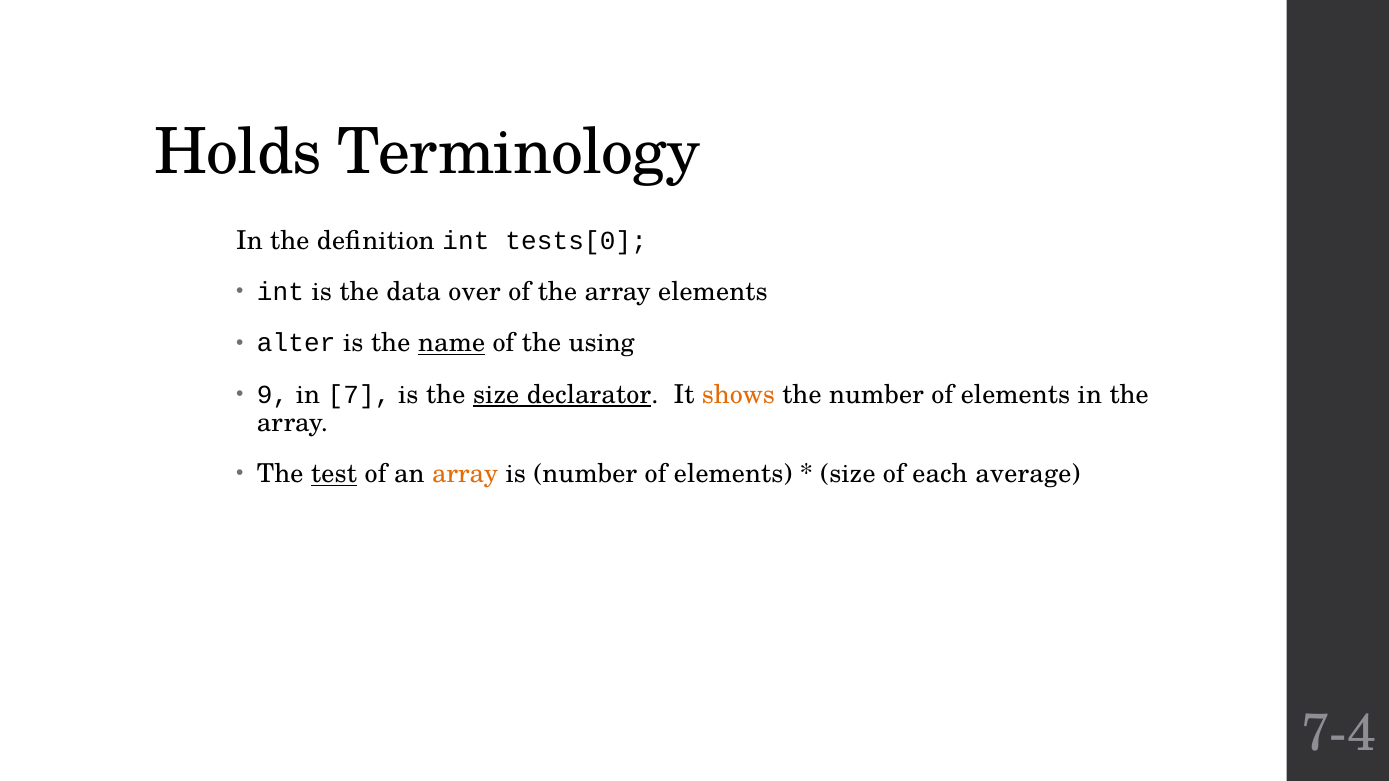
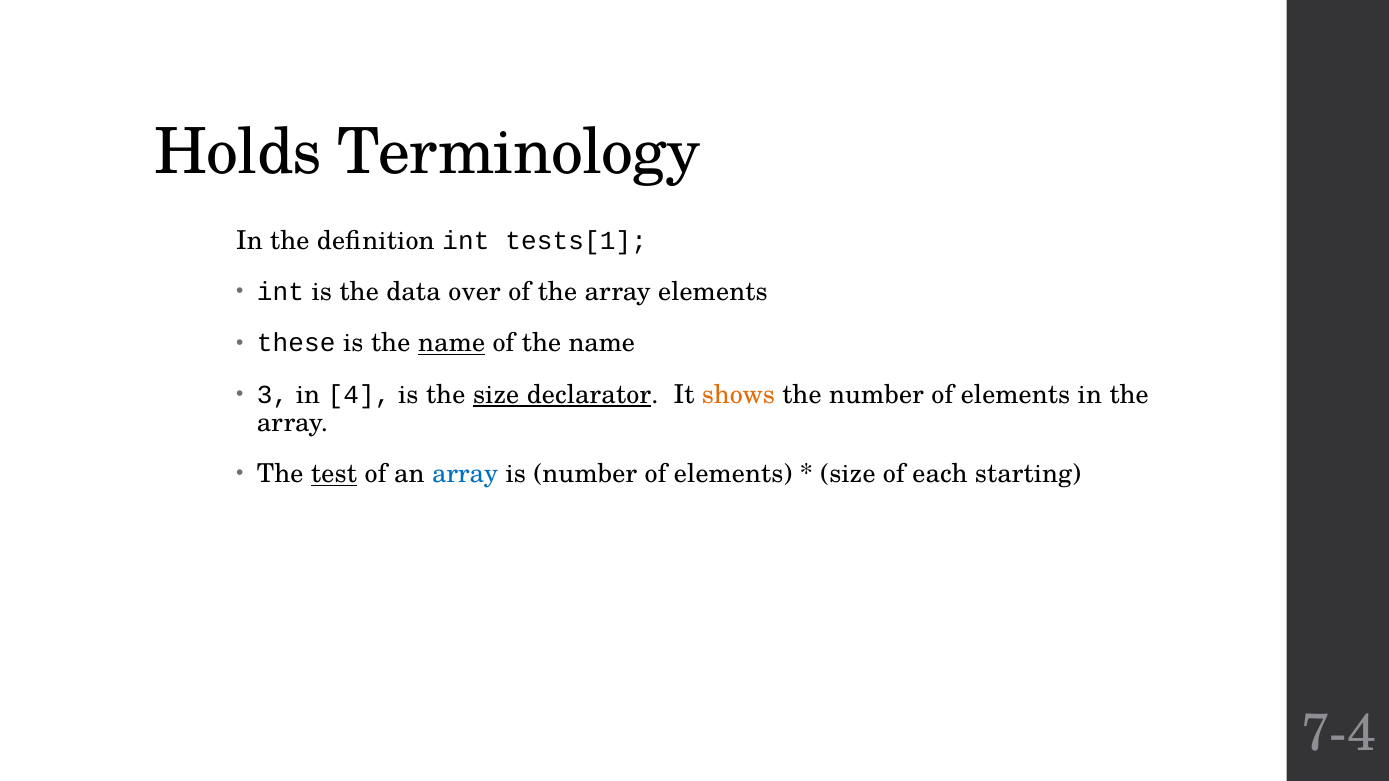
tests[0: tests[0 -> tests[1
alter: alter -> these
of the using: using -> name
9: 9 -> 3
7: 7 -> 4
array at (465, 474) colour: orange -> blue
average: average -> starting
